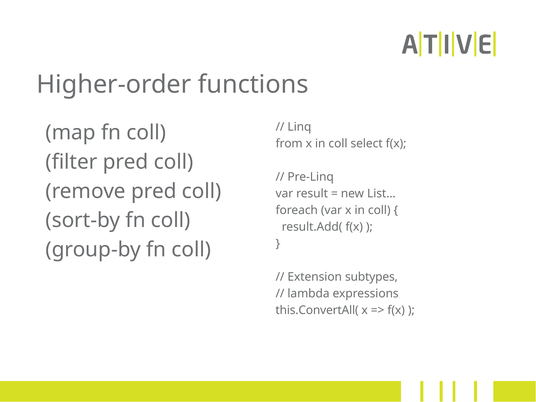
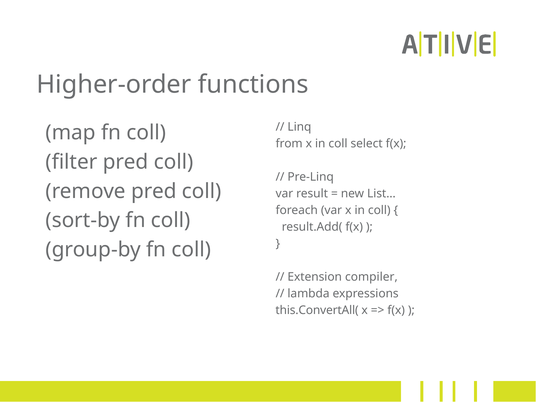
subtypes: subtypes -> compiler
